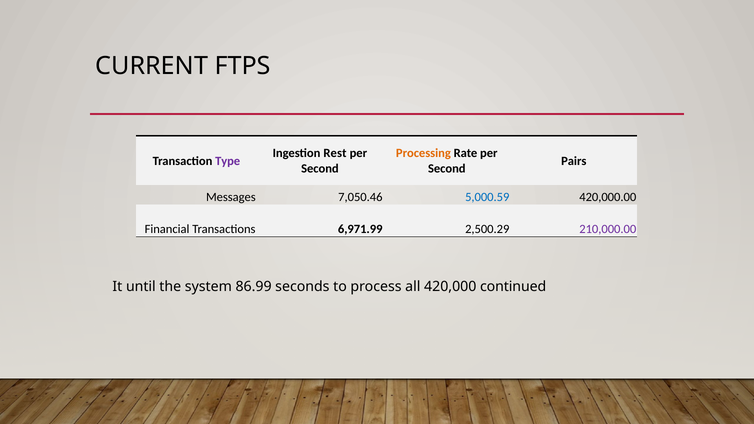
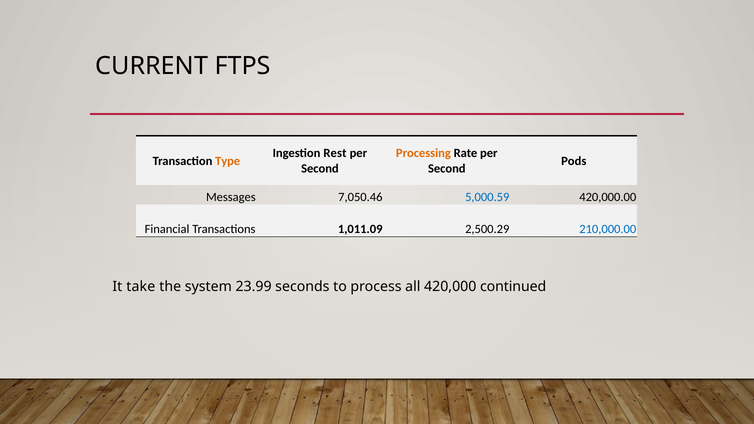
Type colour: purple -> orange
Pairs: Pairs -> Pods
6,971.99: 6,971.99 -> 1,011.09
210,000.00 colour: purple -> blue
until: until -> take
86.99: 86.99 -> 23.99
